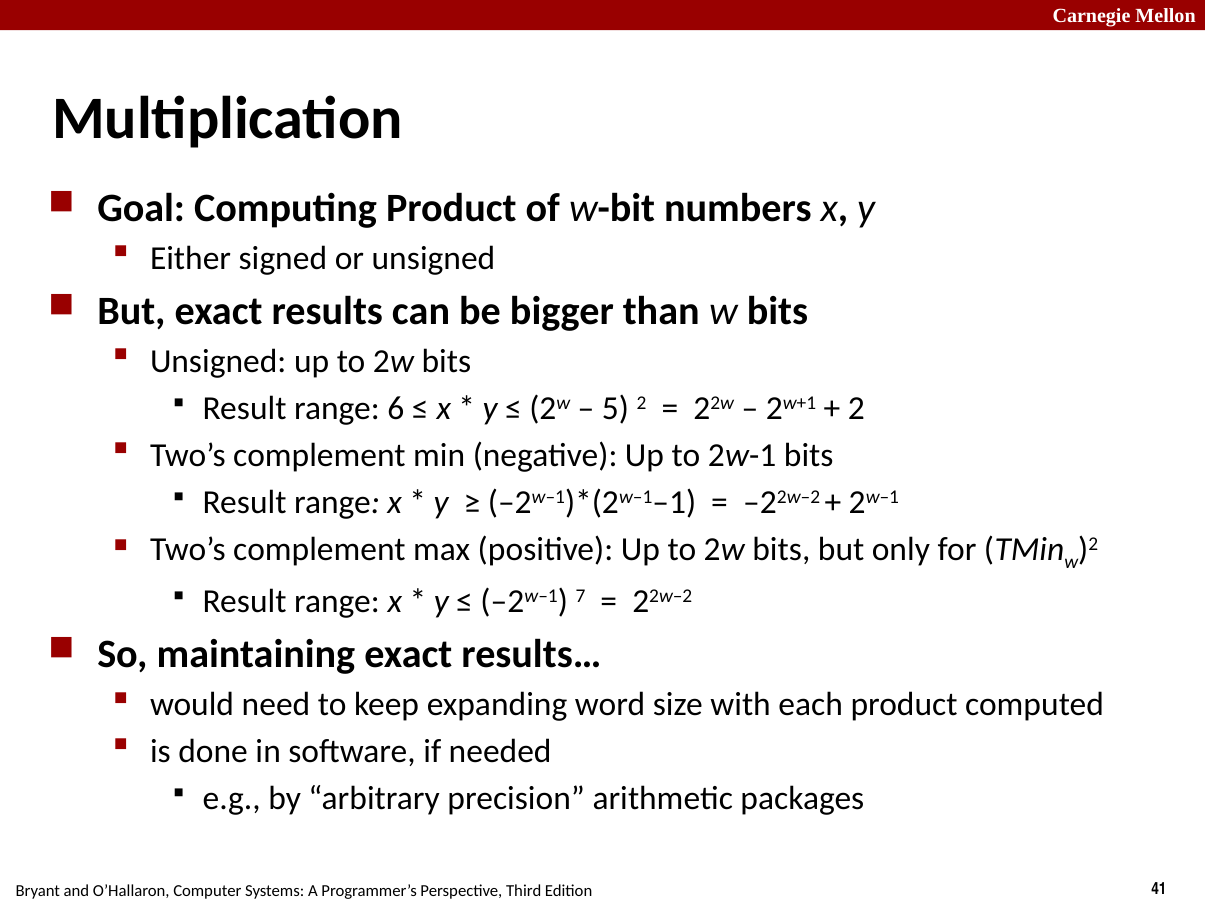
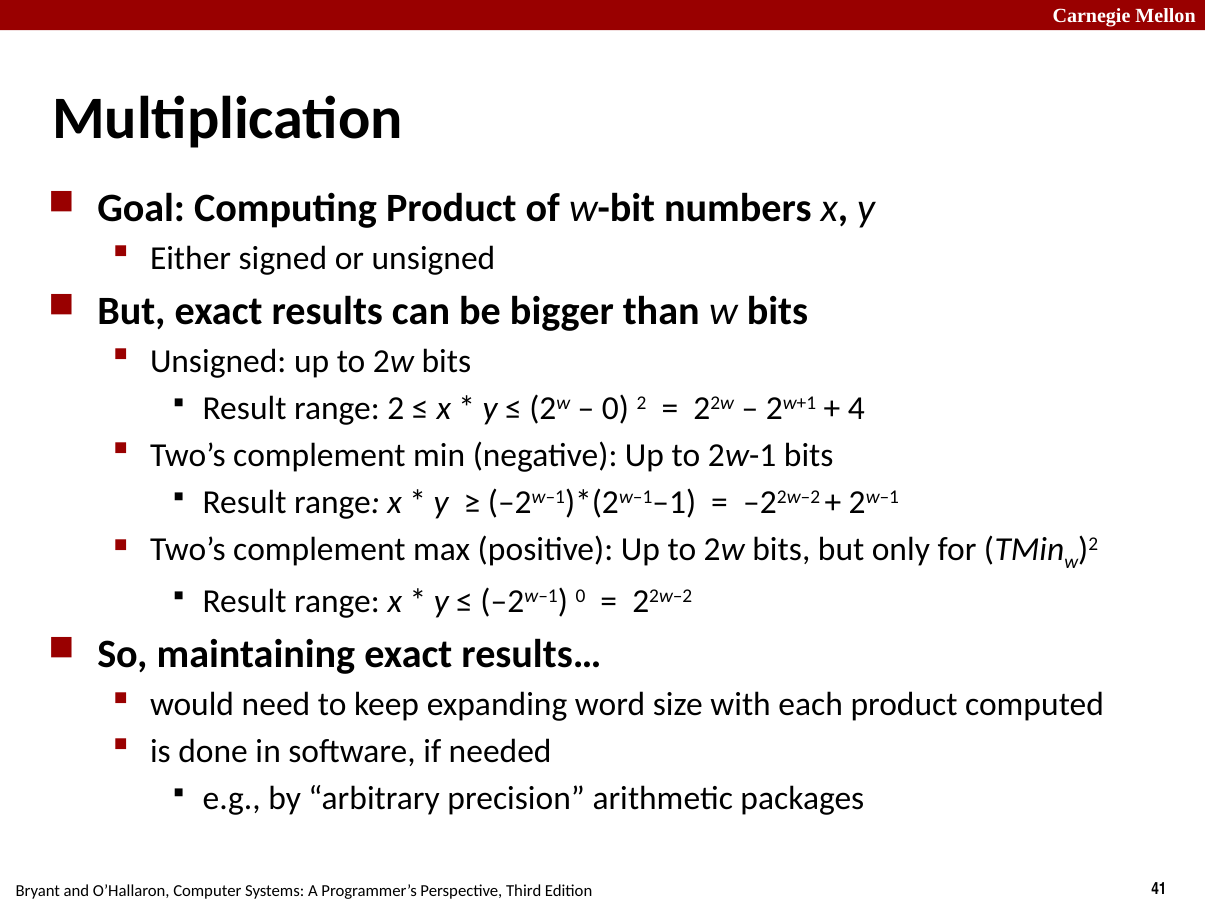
range 6: 6 -> 2
5 at (616, 408): 5 -> 0
2 at (856, 408): 2 -> 4
–2w–1 7: 7 -> 0
